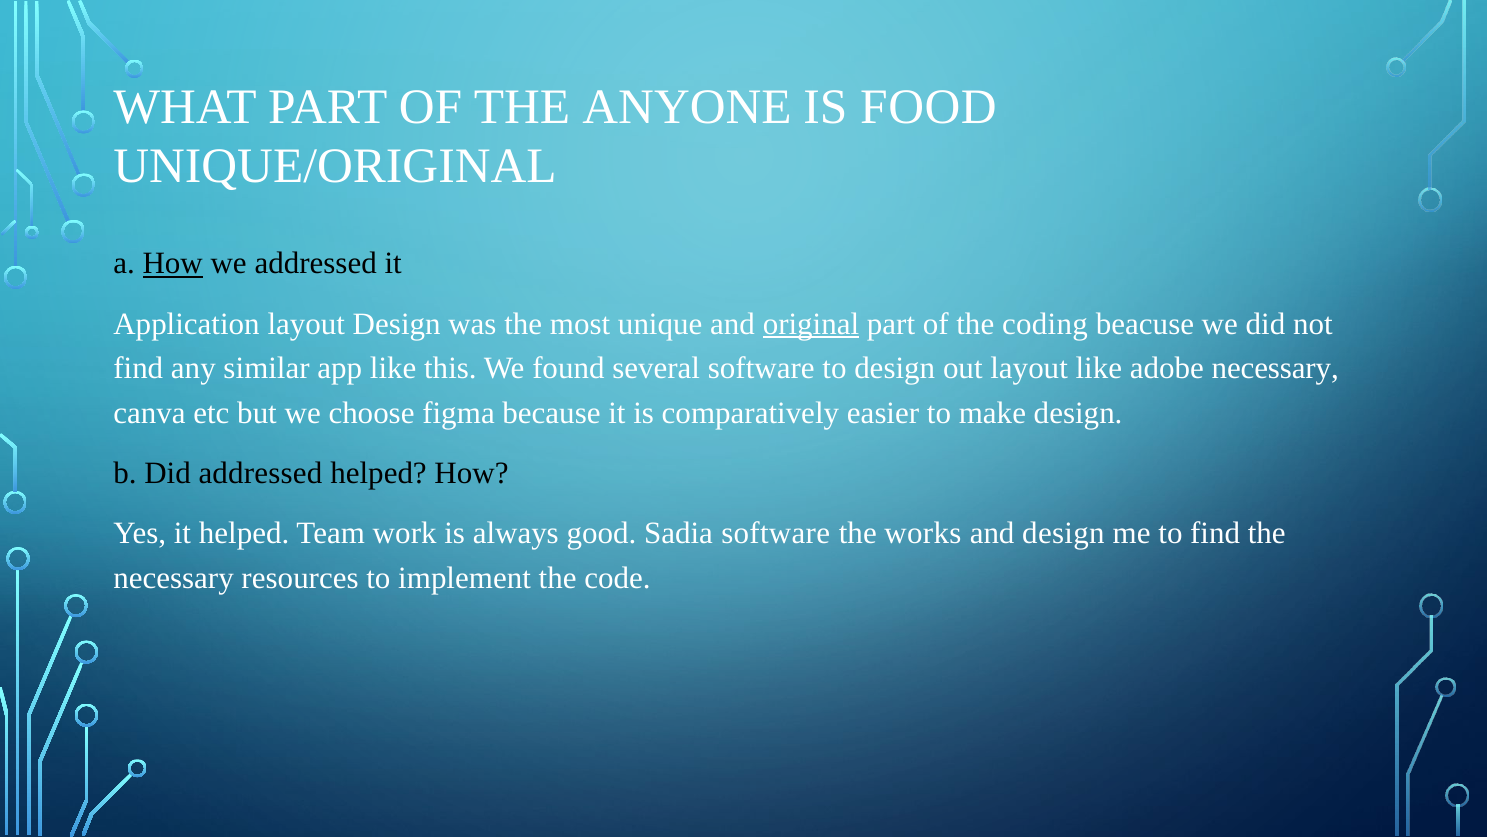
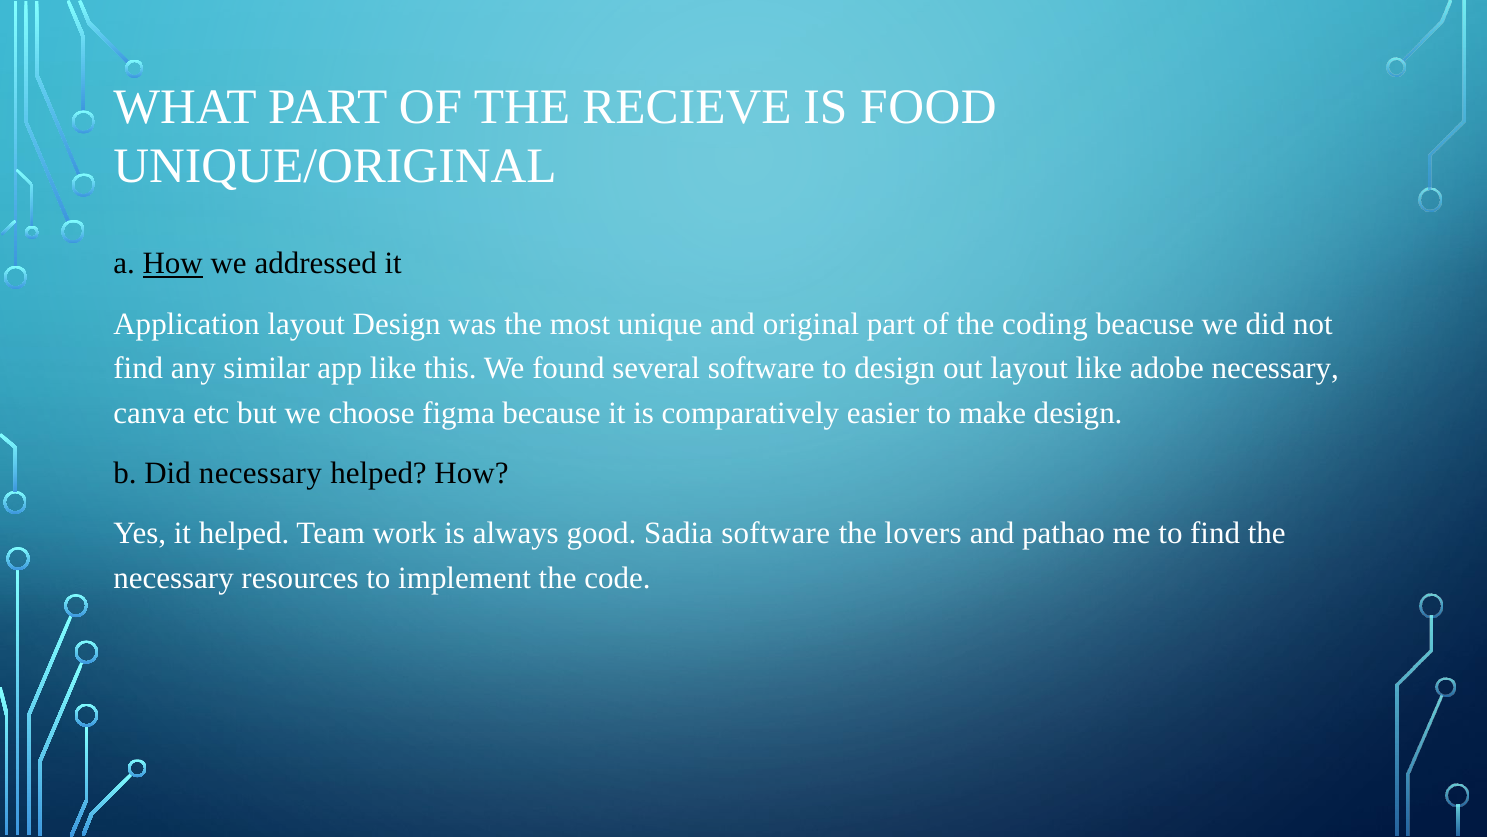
ANYONE: ANYONE -> RECIEVE
original underline: present -> none
Did addressed: addressed -> necessary
works: works -> lovers
and design: design -> pathao
